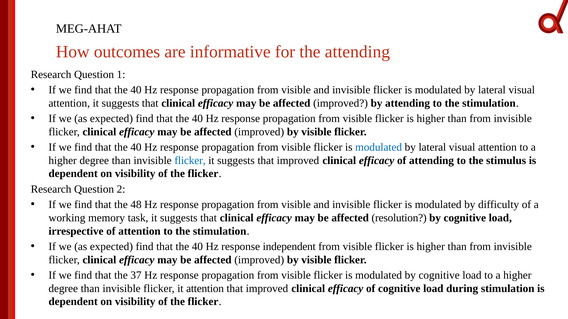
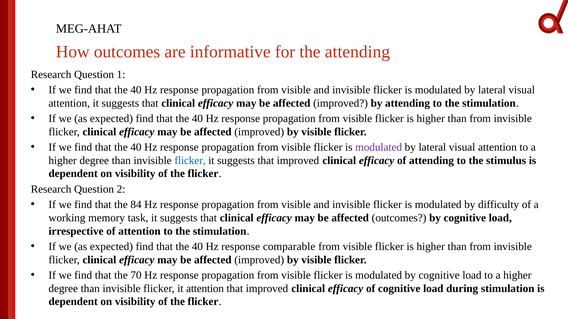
modulated at (379, 147) colour: blue -> purple
48: 48 -> 84
affected resolution: resolution -> outcomes
independent: independent -> comparable
37: 37 -> 70
